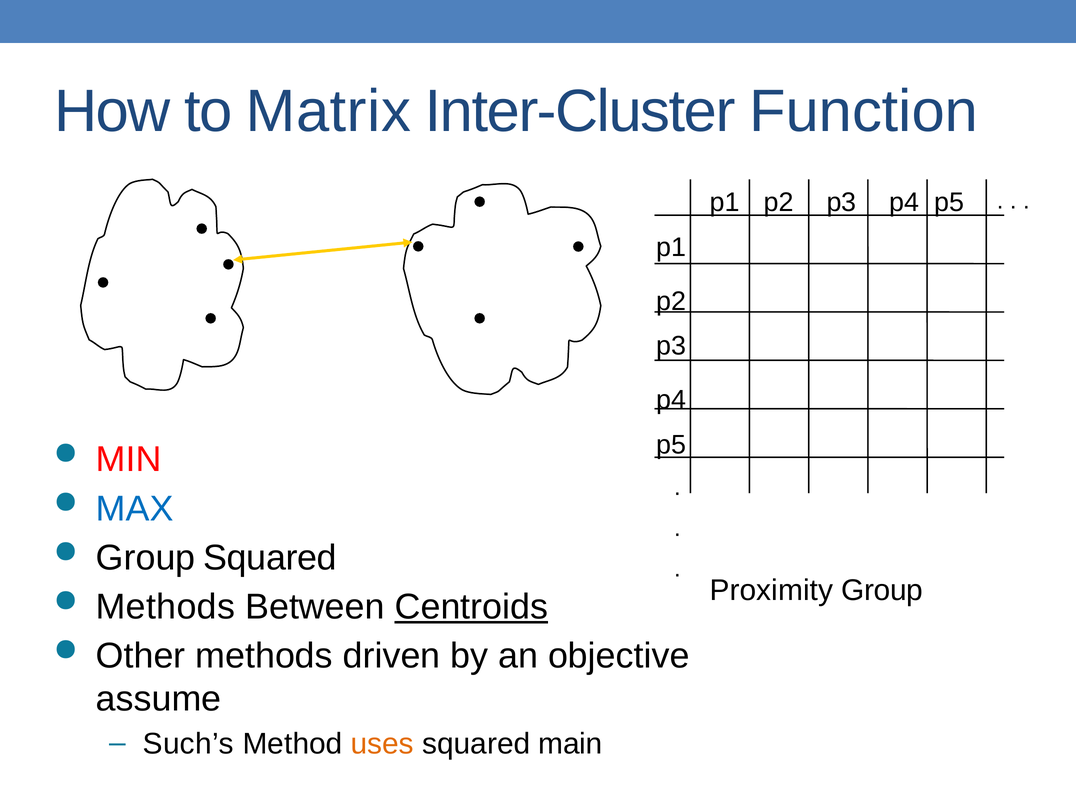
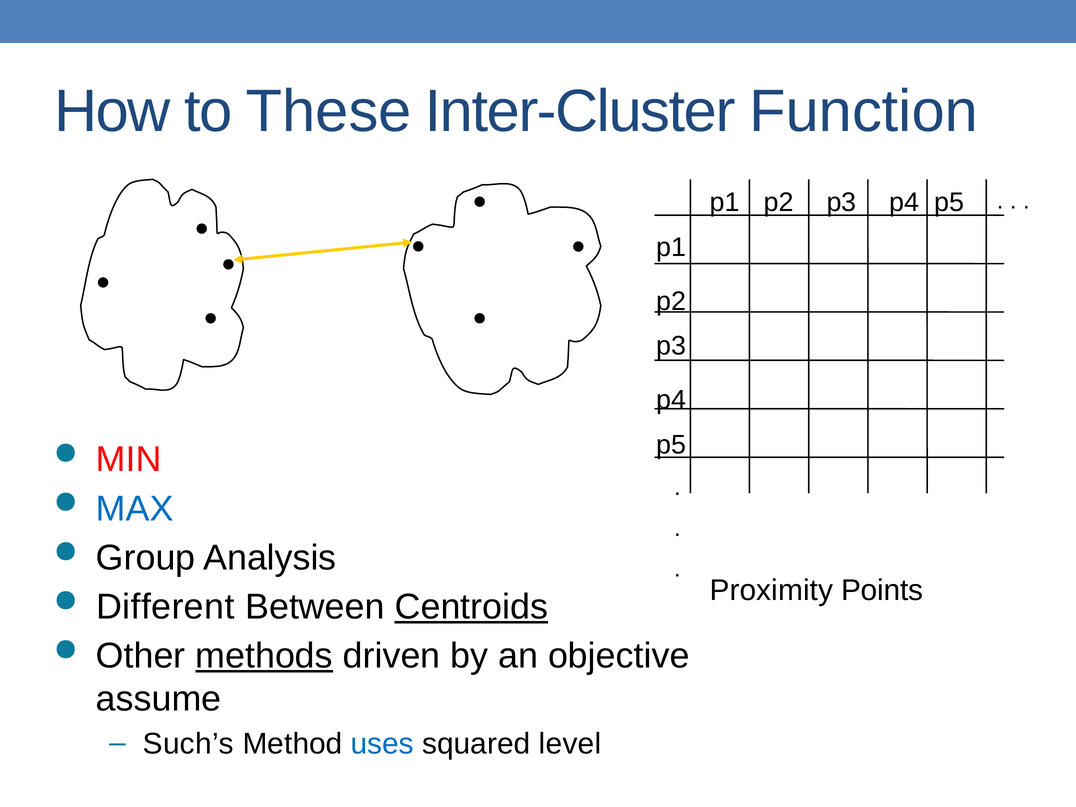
Matrix: Matrix -> These
Group Squared: Squared -> Analysis
Proximity Group: Group -> Points
Methods at (165, 607): Methods -> Different
methods at (264, 656) underline: none -> present
uses colour: orange -> blue
main: main -> level
